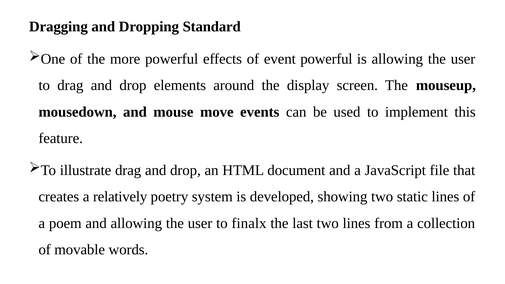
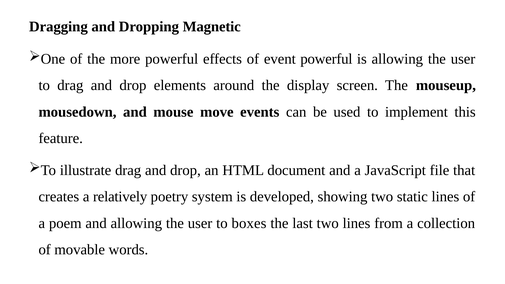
Standard: Standard -> Magnetic
finalx: finalx -> boxes
